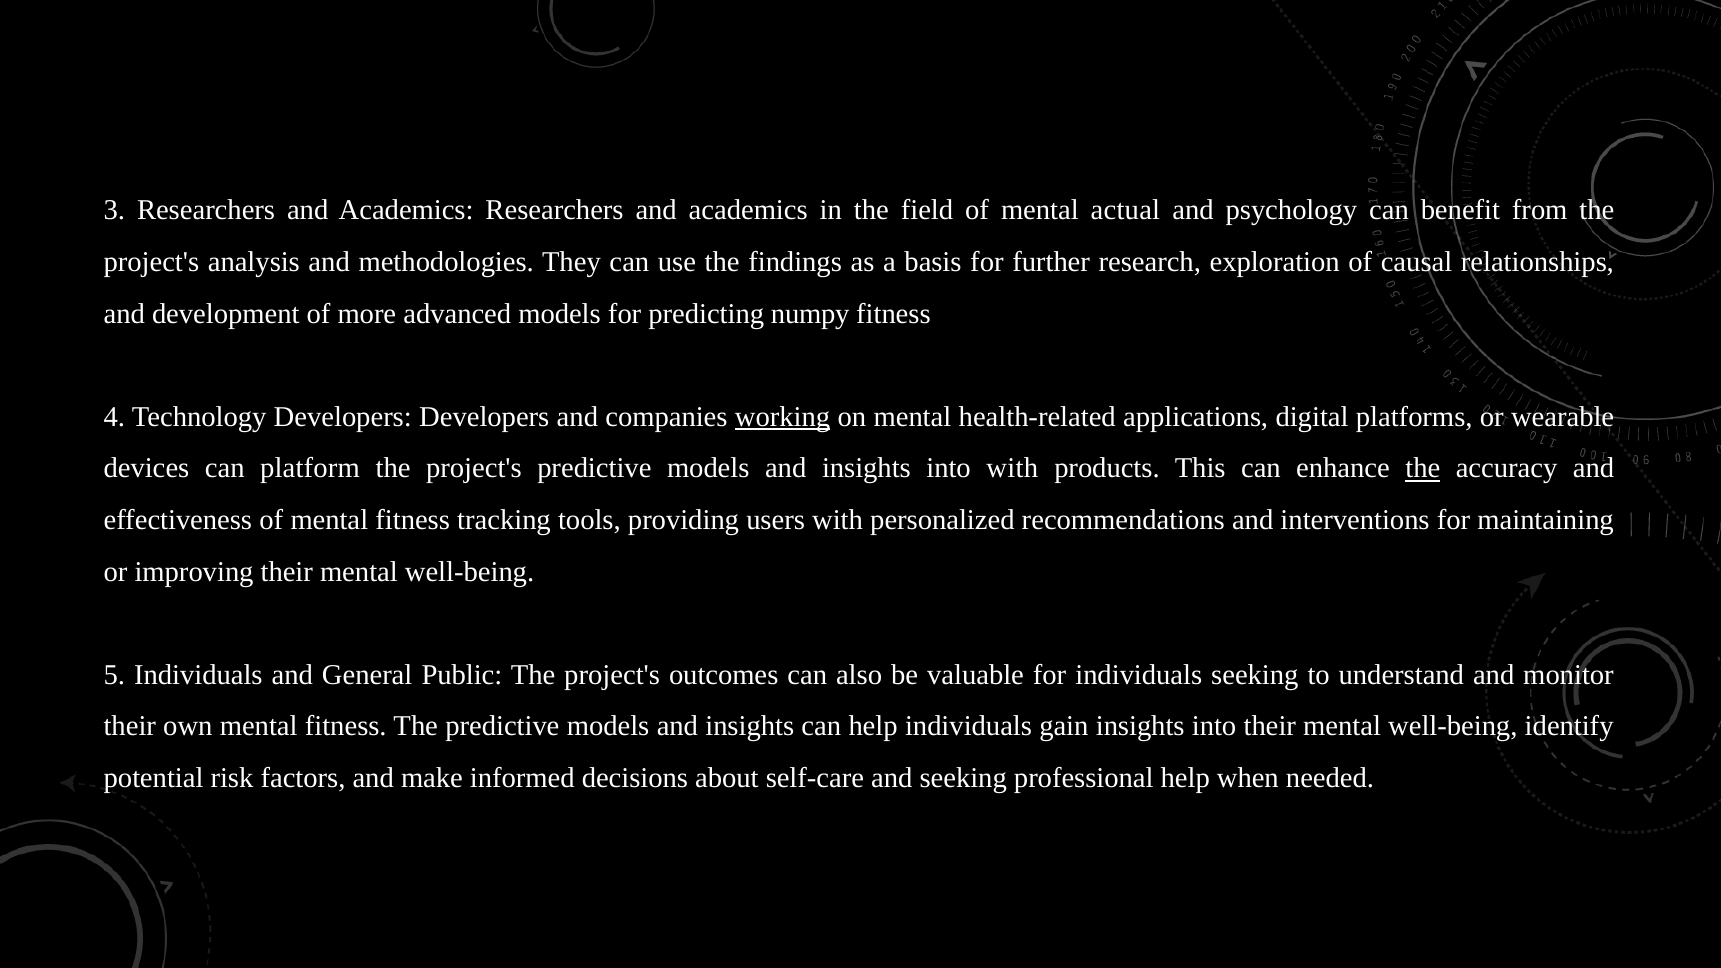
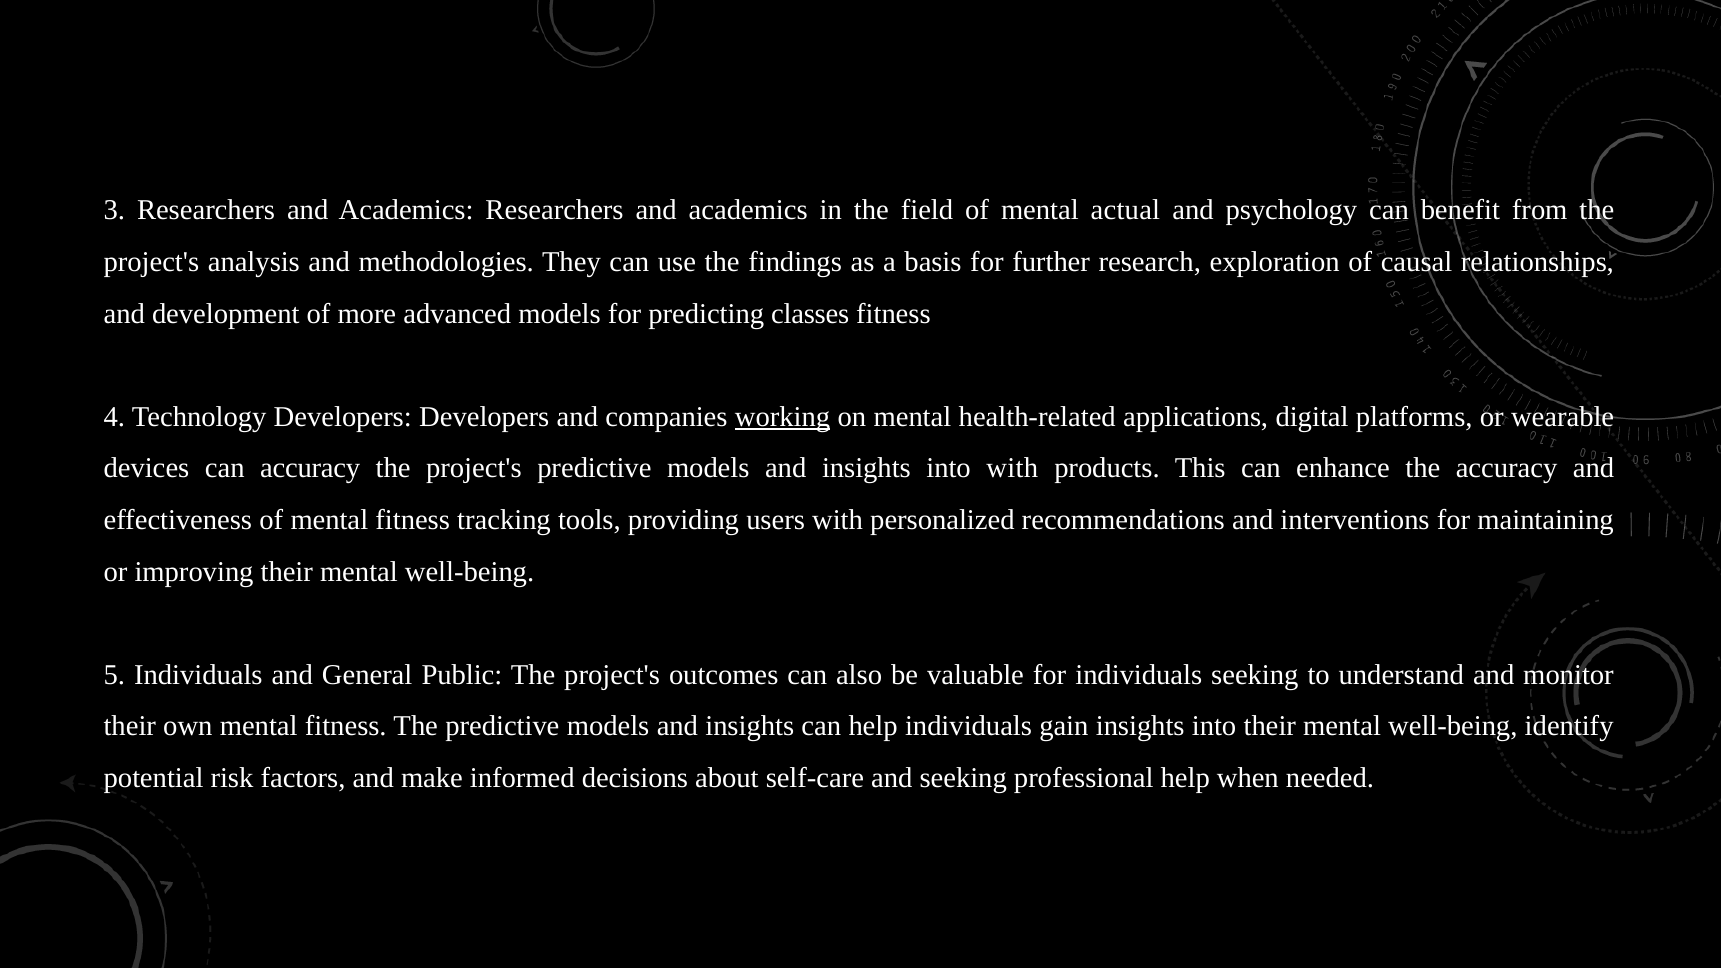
numpy: numpy -> classes
can platform: platform -> accuracy
the at (1423, 468) underline: present -> none
